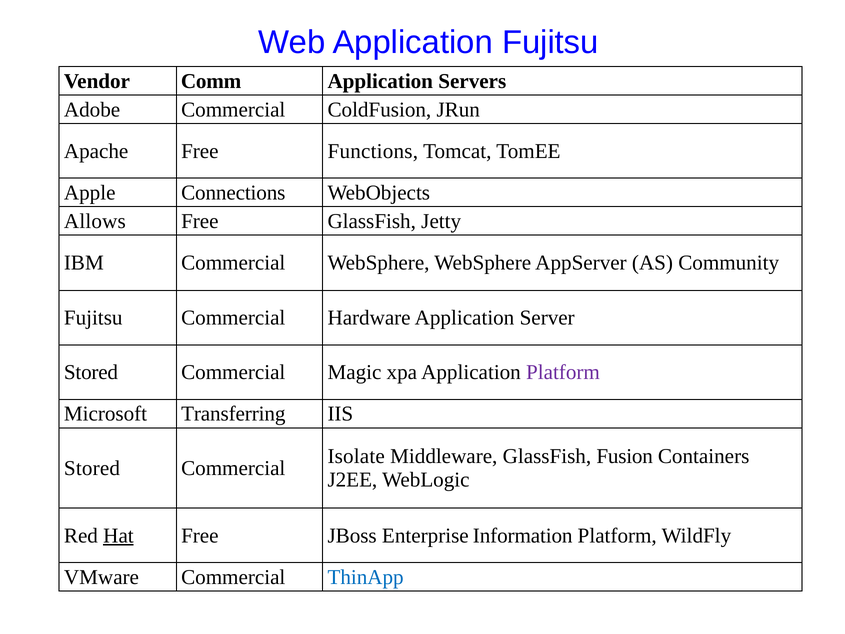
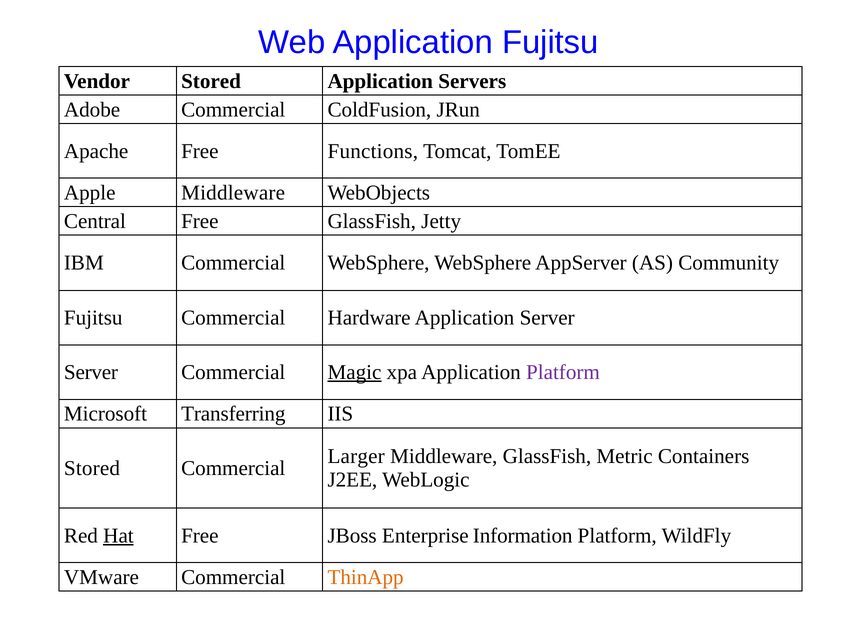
Vendor Comm: Comm -> Stored
Apple Connections: Connections -> Middleware
Allows: Allows -> Central
Stored at (91, 372): Stored -> Server
Magic underline: none -> present
Isolate: Isolate -> Larger
Fusion: Fusion -> Metric
ThinApp colour: blue -> orange
